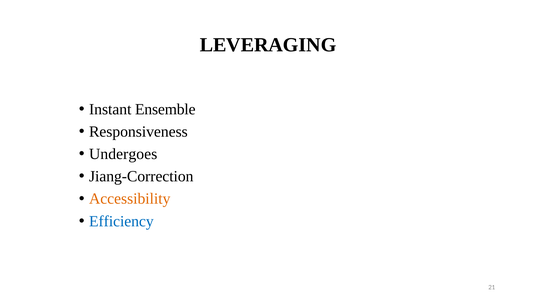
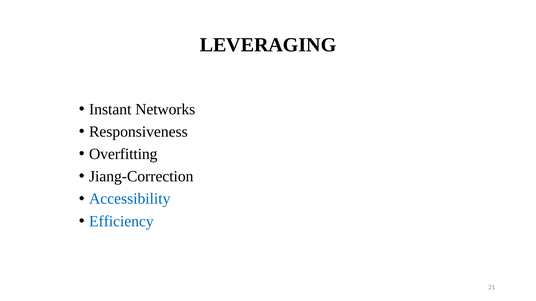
Ensemble: Ensemble -> Networks
Undergoes: Undergoes -> Overfitting
Accessibility colour: orange -> blue
